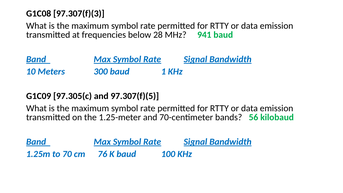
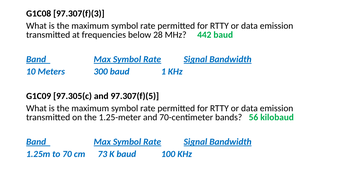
941: 941 -> 442
76: 76 -> 73
